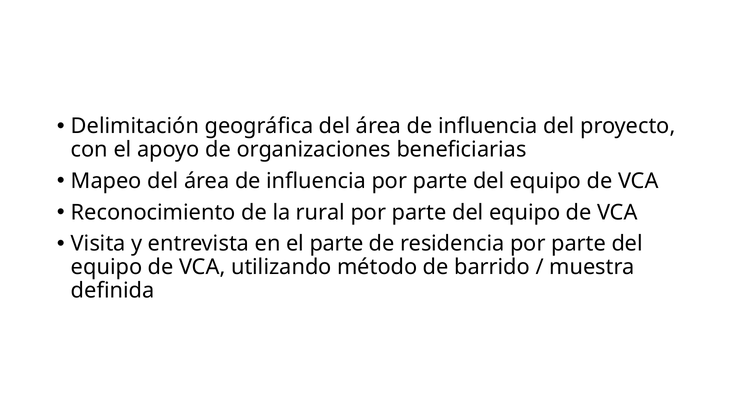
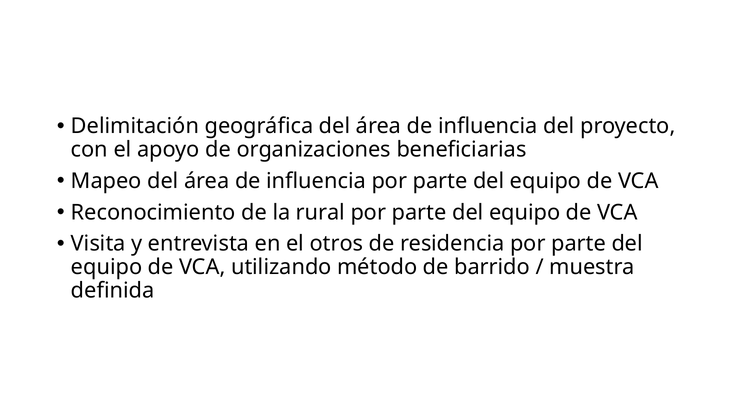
el parte: parte -> otros
